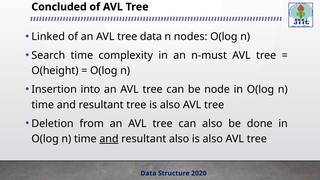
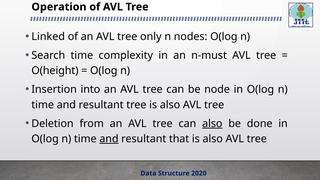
Concluded: Concluded -> Operation
tree data: data -> only
also at (212, 123) underline: none -> present
resultant also: also -> that
